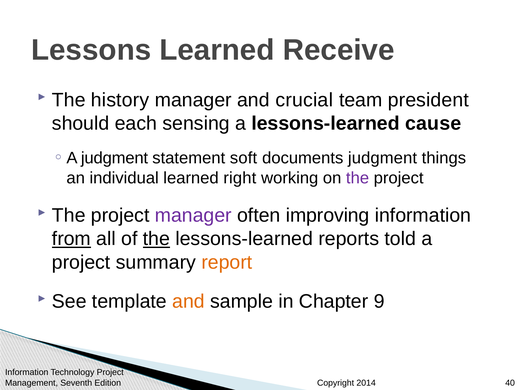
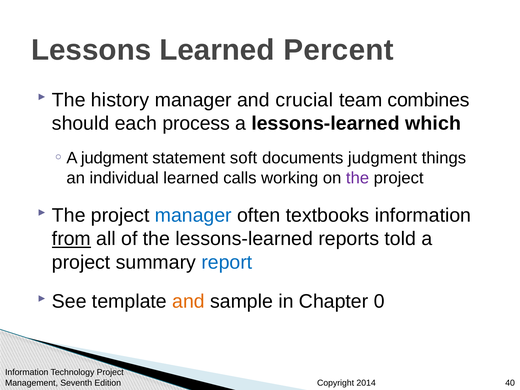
Receive: Receive -> Percent
president: president -> combines
sensing: sensing -> process
cause: cause -> which
right: right -> calls
manager at (193, 215) colour: purple -> blue
improving: improving -> textbooks
the at (156, 239) underline: present -> none
report colour: orange -> blue
9: 9 -> 0
